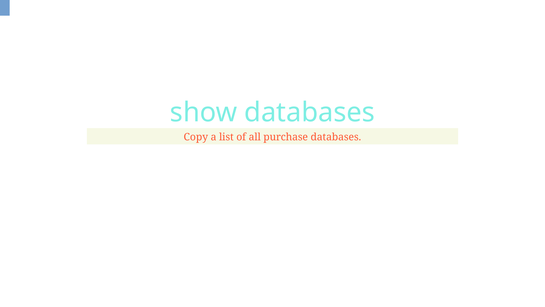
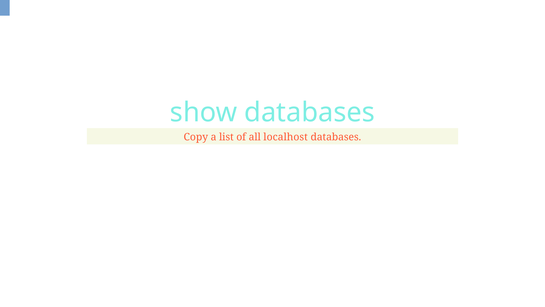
purchase: purchase -> localhost
